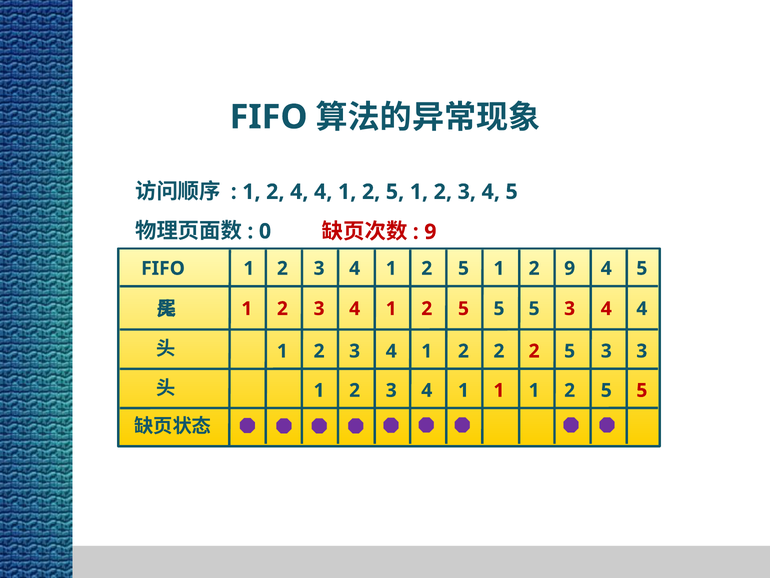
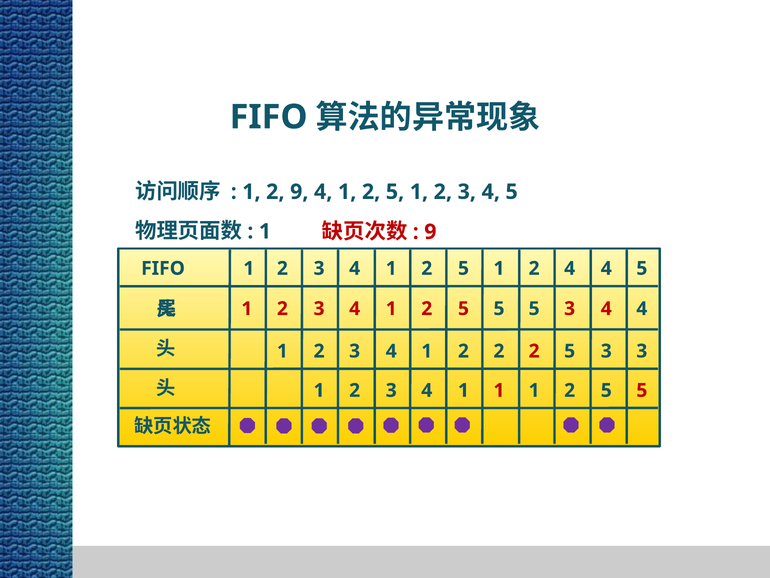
1 2 4: 4 -> 9
0 at (265, 231): 0 -> 1
1 2 9: 9 -> 4
